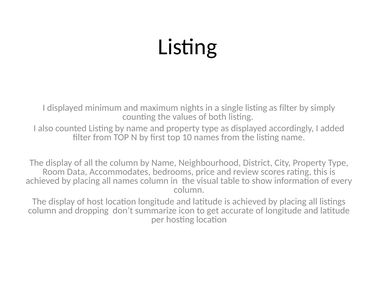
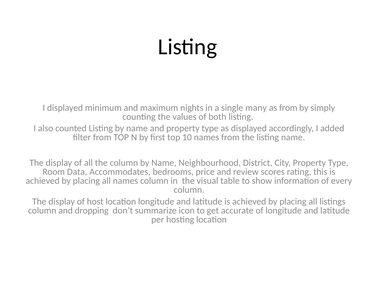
single listing: listing -> many
as filter: filter -> from
